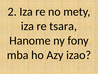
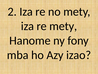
re tsara: tsara -> mety
